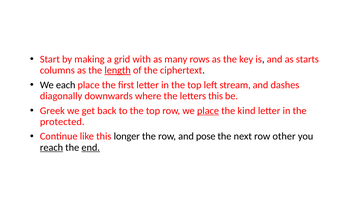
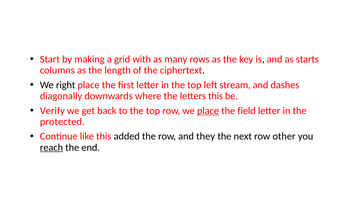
length underline: present -> none
each: each -> right
Greek: Greek -> Verify
kind: kind -> field
longer: longer -> added
pose: pose -> they
end underline: present -> none
